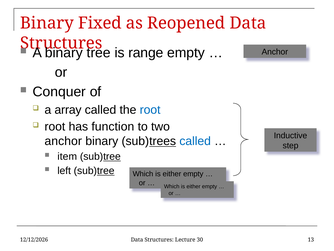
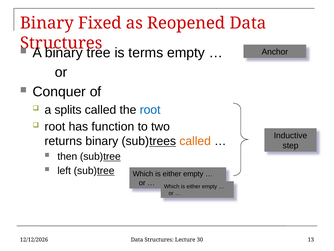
range: range -> terms
array: array -> splits
anchor at (63, 141): anchor -> returns
called at (195, 141) colour: blue -> orange
item: item -> then
